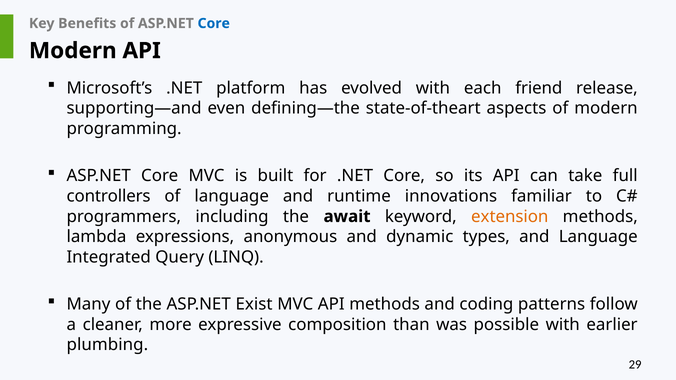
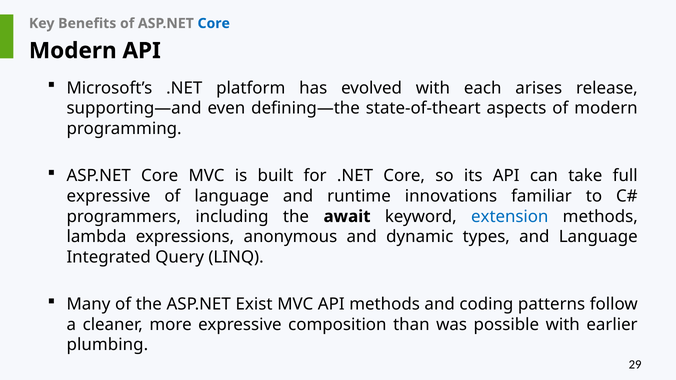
friend: friend -> arises
controllers at (109, 196): controllers -> expressive
extension colour: orange -> blue
